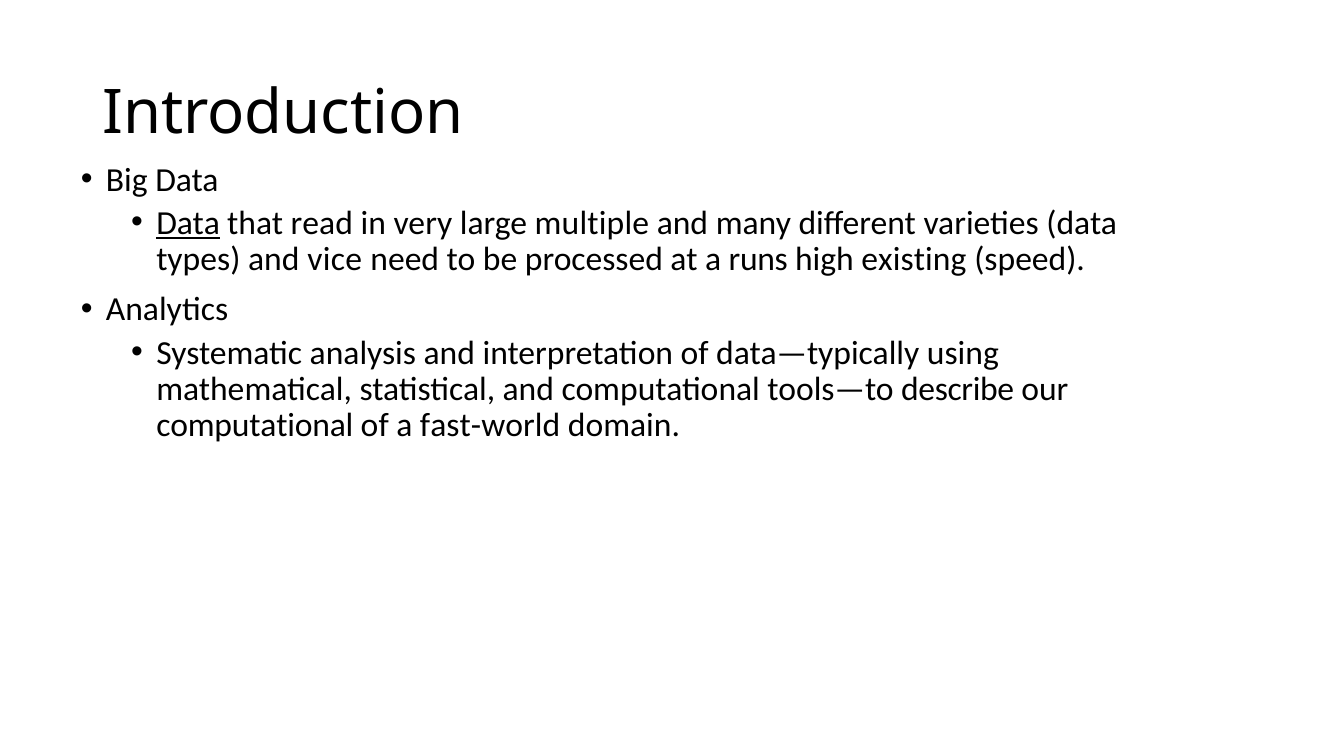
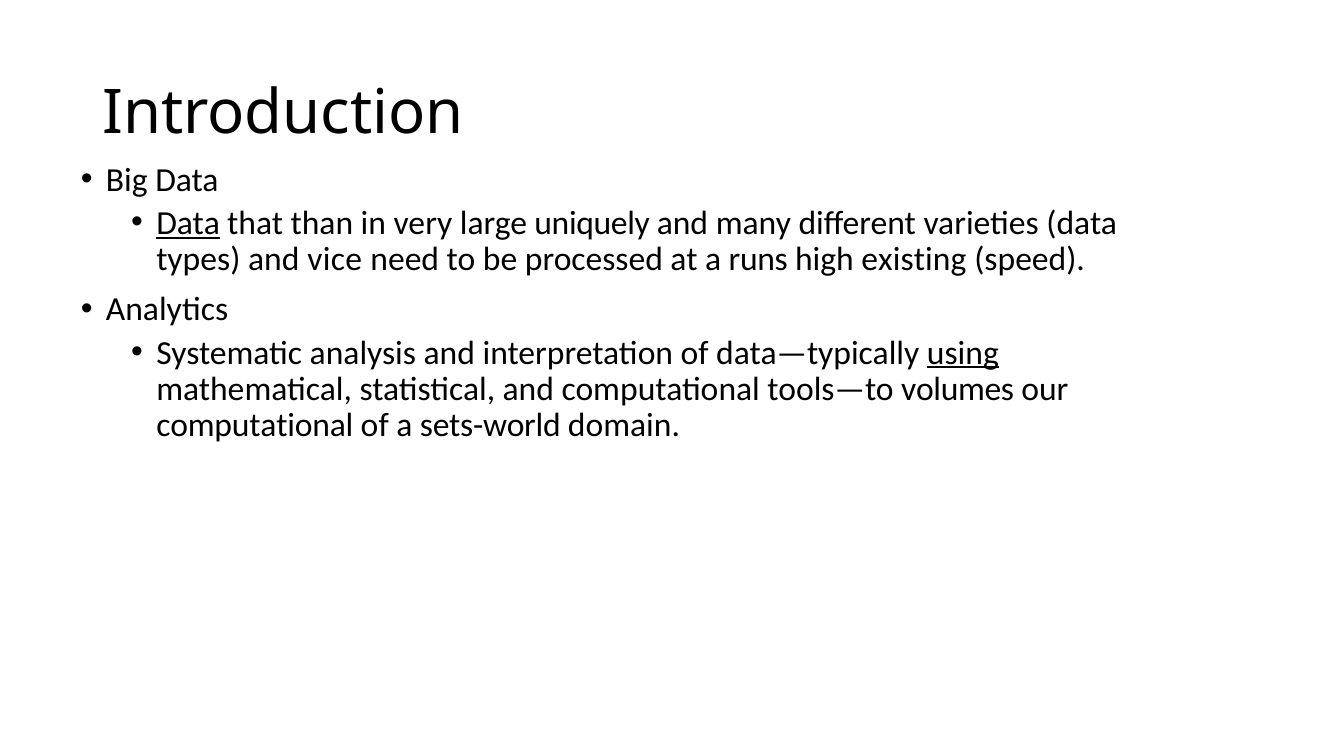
read: read -> than
multiple: multiple -> uniquely
using underline: none -> present
describe: describe -> volumes
fast-world: fast-world -> sets-world
